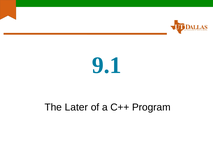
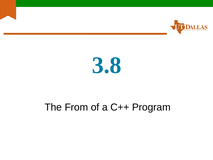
9.1: 9.1 -> 3.8
Later: Later -> From
